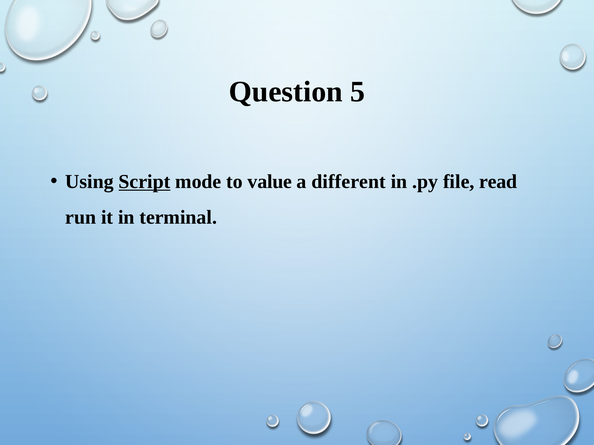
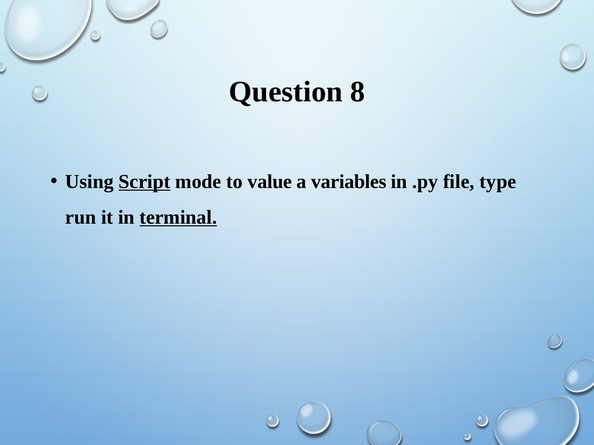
5: 5 -> 8
different: different -> variables
read: read -> type
terminal underline: none -> present
